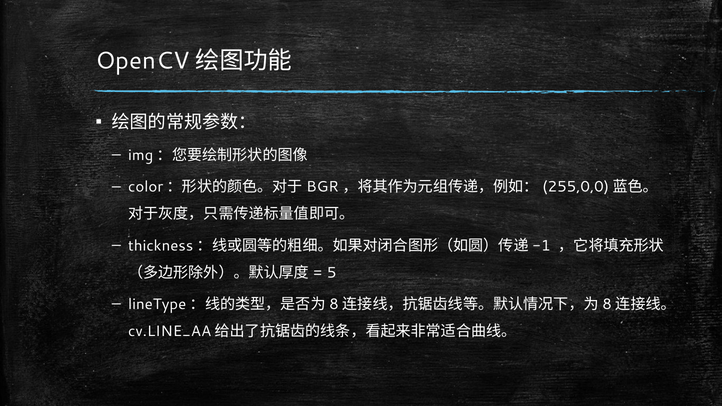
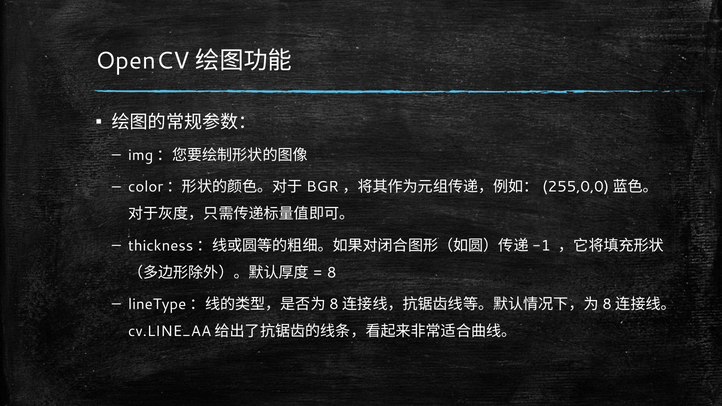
5: 5 -> 8
